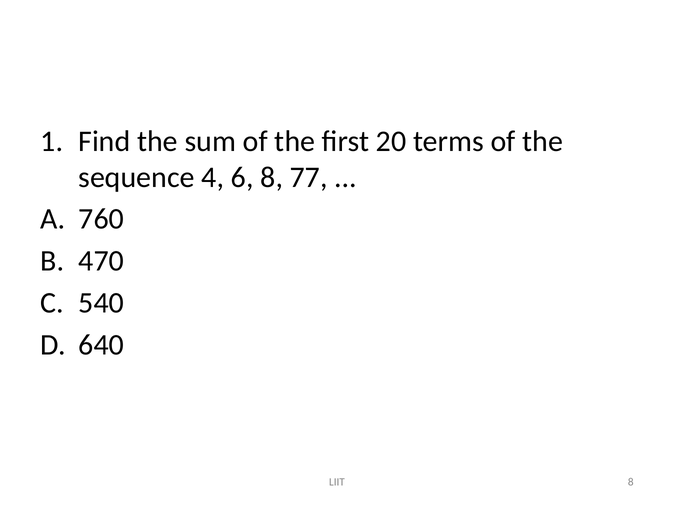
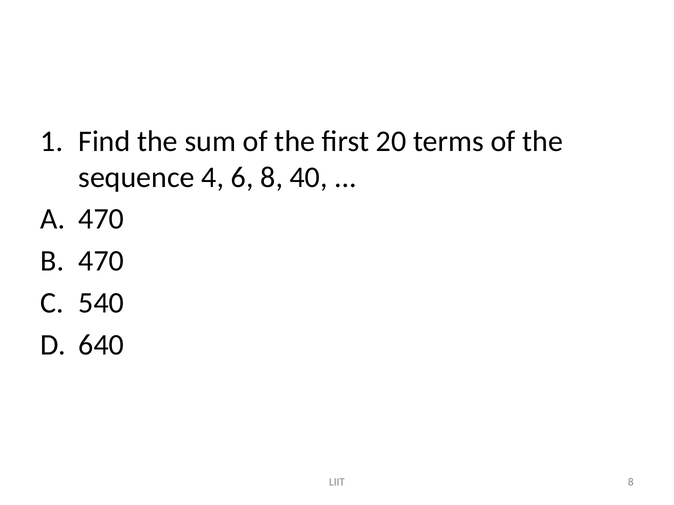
77: 77 -> 40
760 at (101, 219): 760 -> 470
